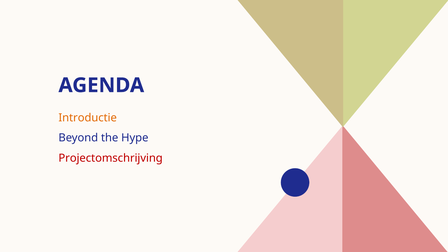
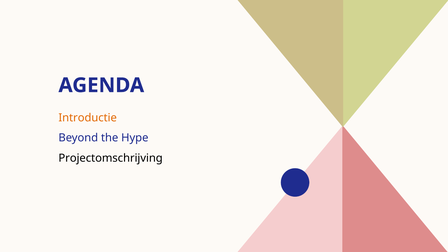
Projectomschrijving colour: red -> black
